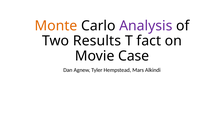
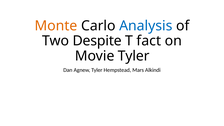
Analysis colour: purple -> blue
Results: Results -> Despite
Movie Case: Case -> Tyler
